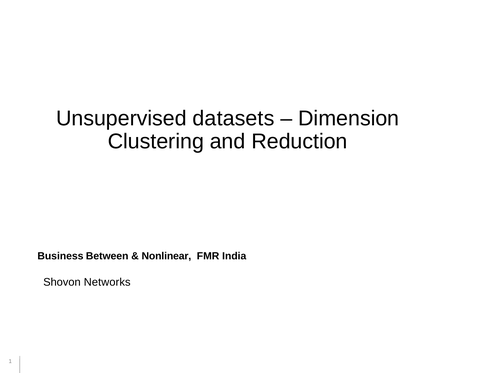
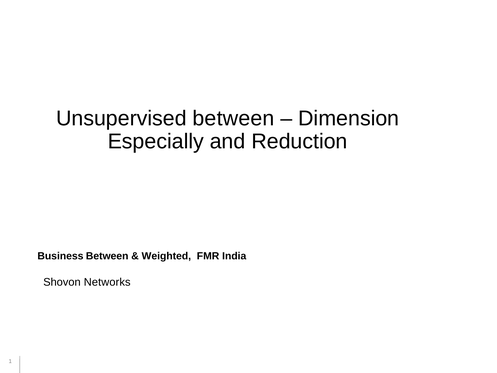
Unsupervised datasets: datasets -> between
Clustering: Clustering -> Especially
Nonlinear: Nonlinear -> Weighted
